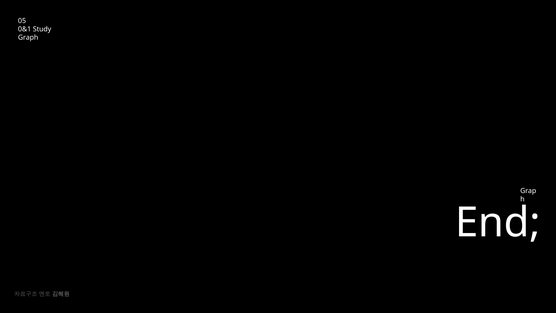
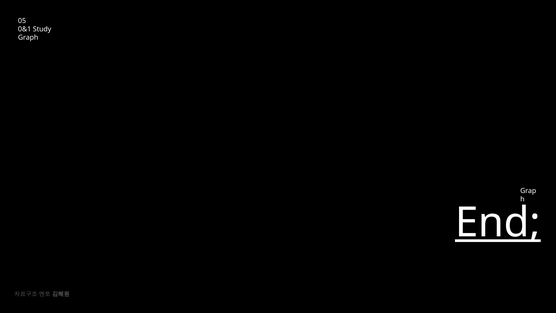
End underline: none -> present
